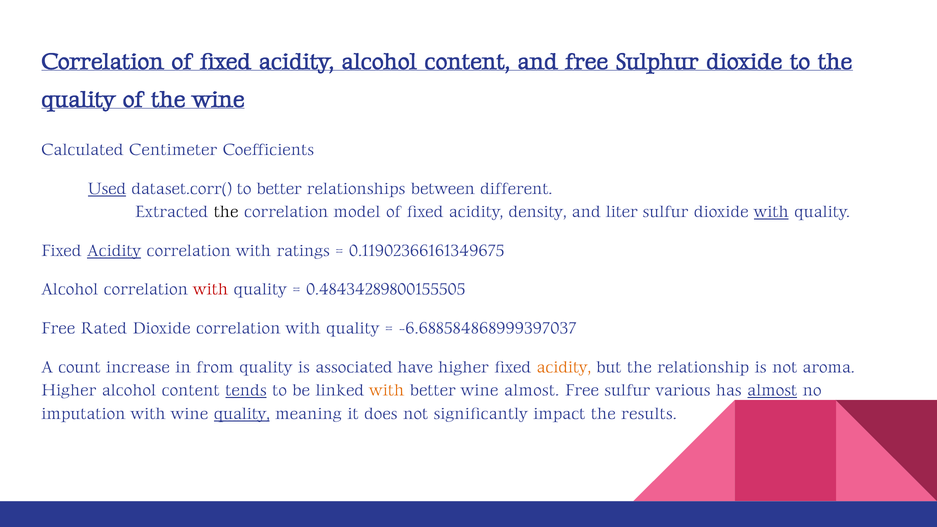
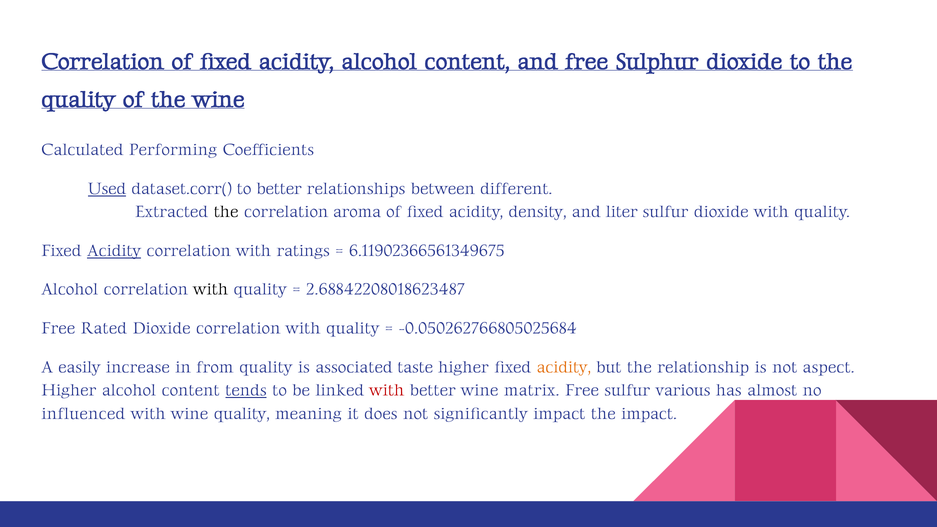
Centimeter: Centimeter -> Performing
model: model -> aroma
with at (771, 212) underline: present -> none
0.11902366161349675: 0.11902366161349675 -> 6.11902366561349675
with at (211, 289) colour: red -> black
0.48434289800155505: 0.48434289800155505 -> 2.68842208018623487
-6.688584868999397037: -6.688584868999397037 -> -0.050262766805025684
count: count -> easily
have: have -> taste
aroma: aroma -> aspect
with at (387, 390) colour: orange -> red
wine almost: almost -> matrix
almost at (772, 390) underline: present -> none
imputation: imputation -> influenced
quality at (242, 414) underline: present -> none
the results: results -> impact
